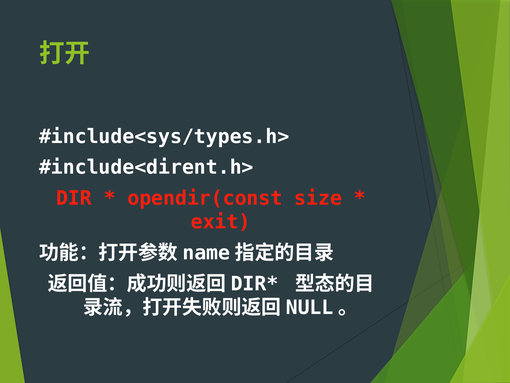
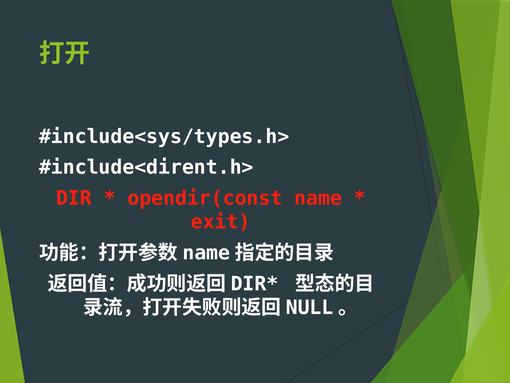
size: size -> name
